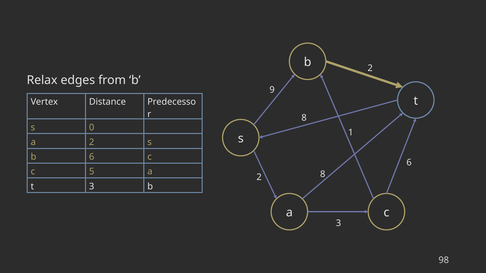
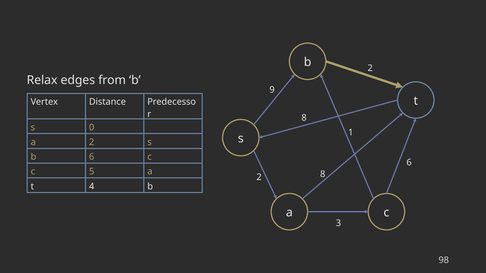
t 3: 3 -> 4
